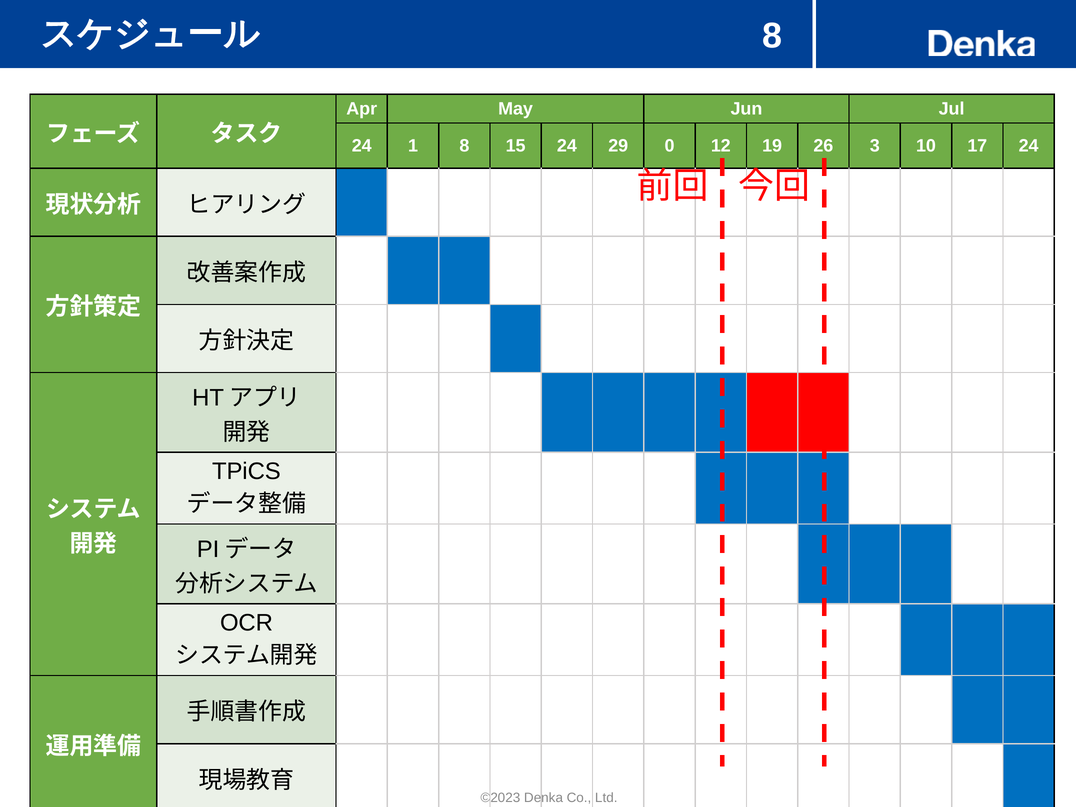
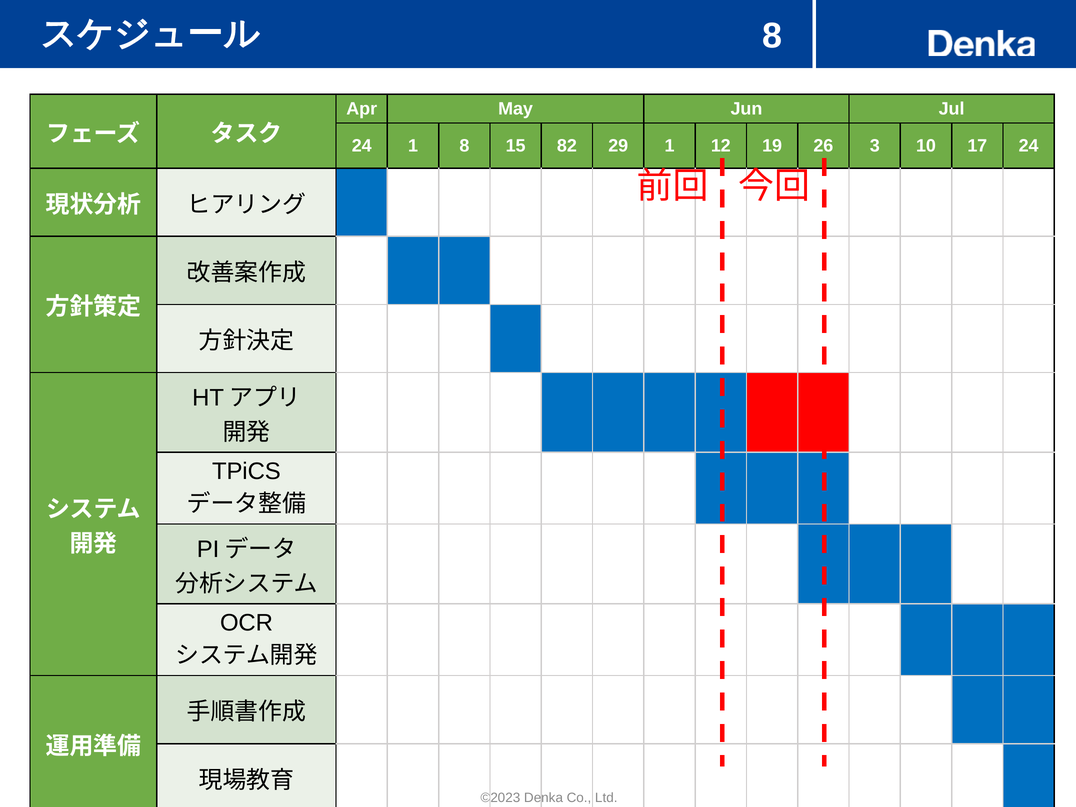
15 24: 24 -> 82
29 0: 0 -> 1
